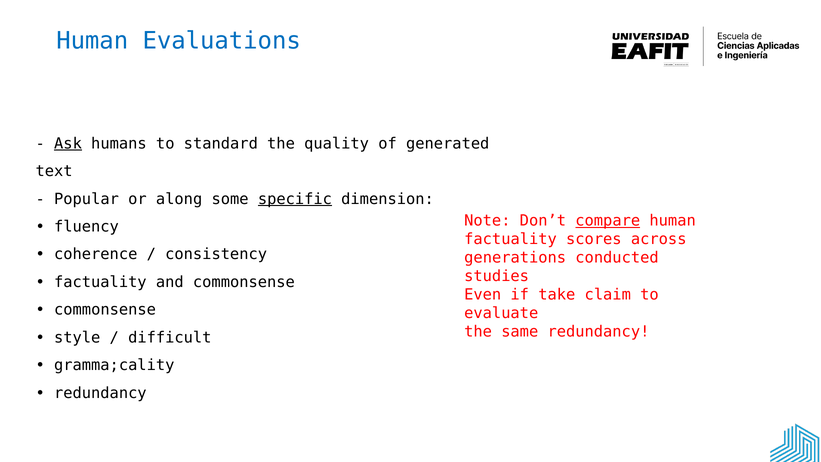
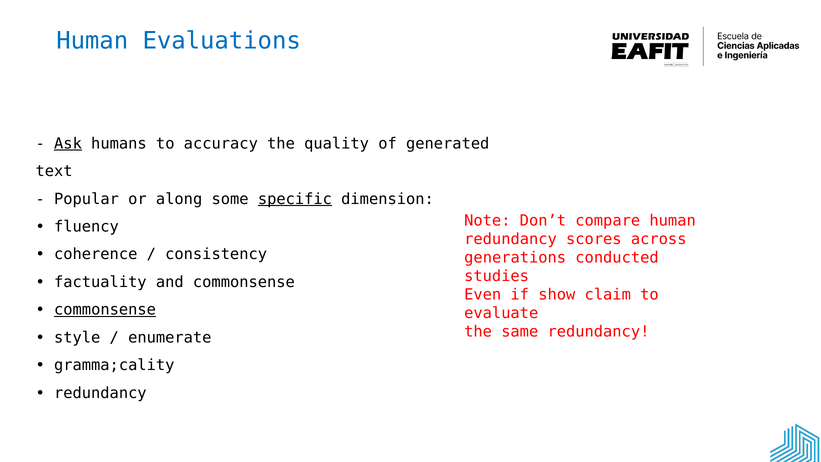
standard: standard -> accuracy
compare underline: present -> none
factuality at (511, 239): factuality -> redundancy
take: take -> show
commonsense at (105, 310) underline: none -> present
difficult: difficult -> enumerate
